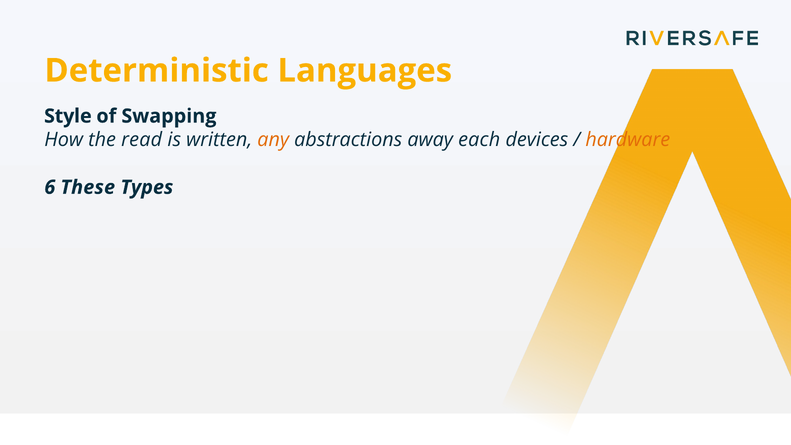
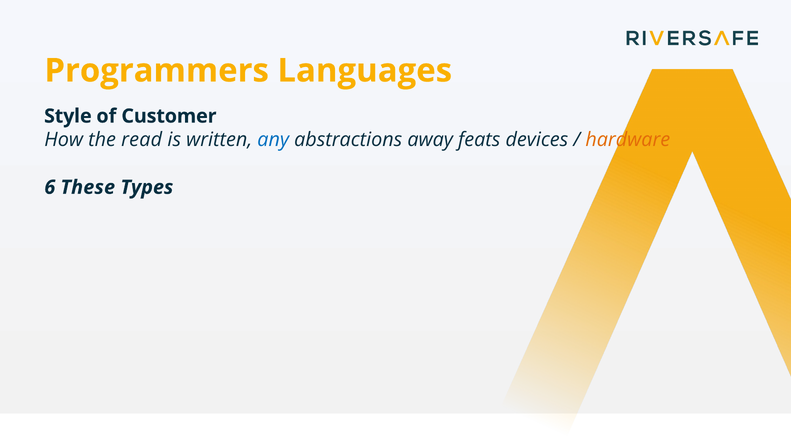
Deterministic: Deterministic -> Programmers
Swapping: Swapping -> Customer
any colour: orange -> blue
each: each -> feats
